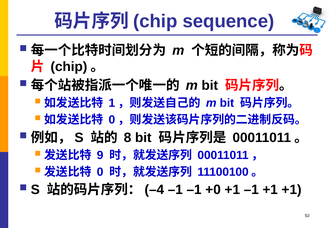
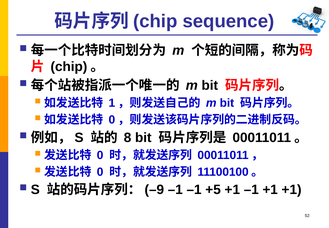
9 at (100, 155): 9 -> 0
–4: –4 -> –9
+0: +0 -> +5
